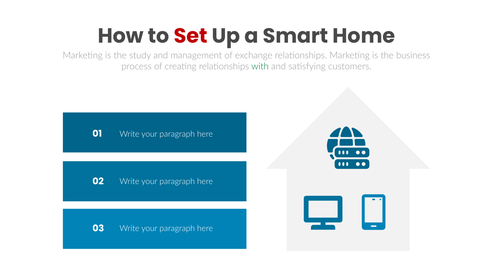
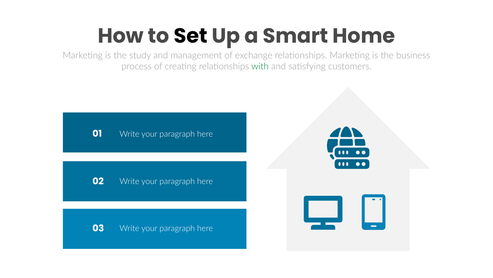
Set colour: red -> black
